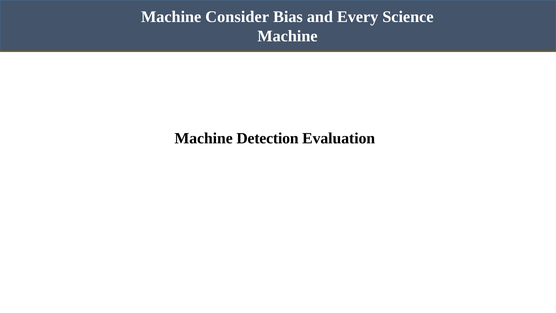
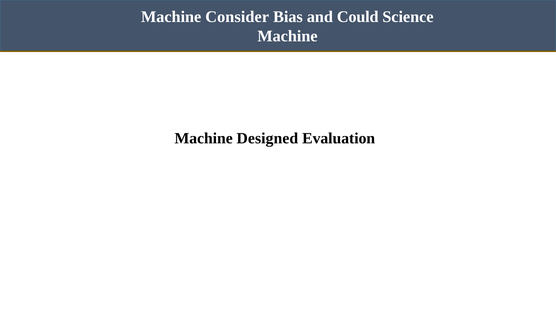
Every: Every -> Could
Detection: Detection -> Designed
